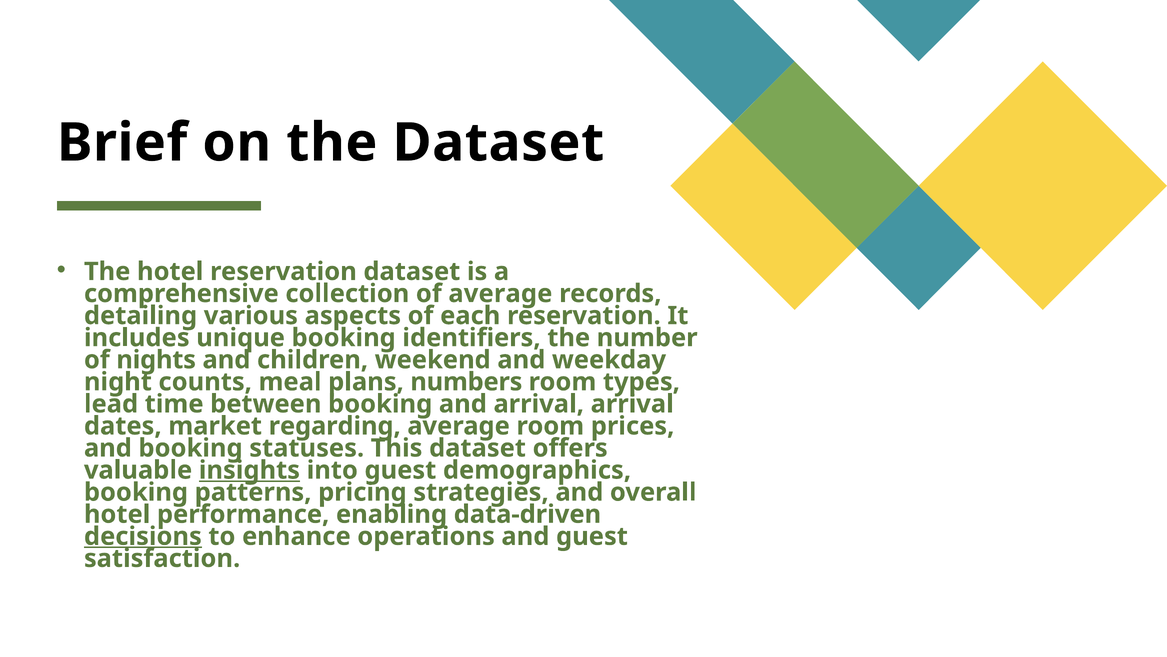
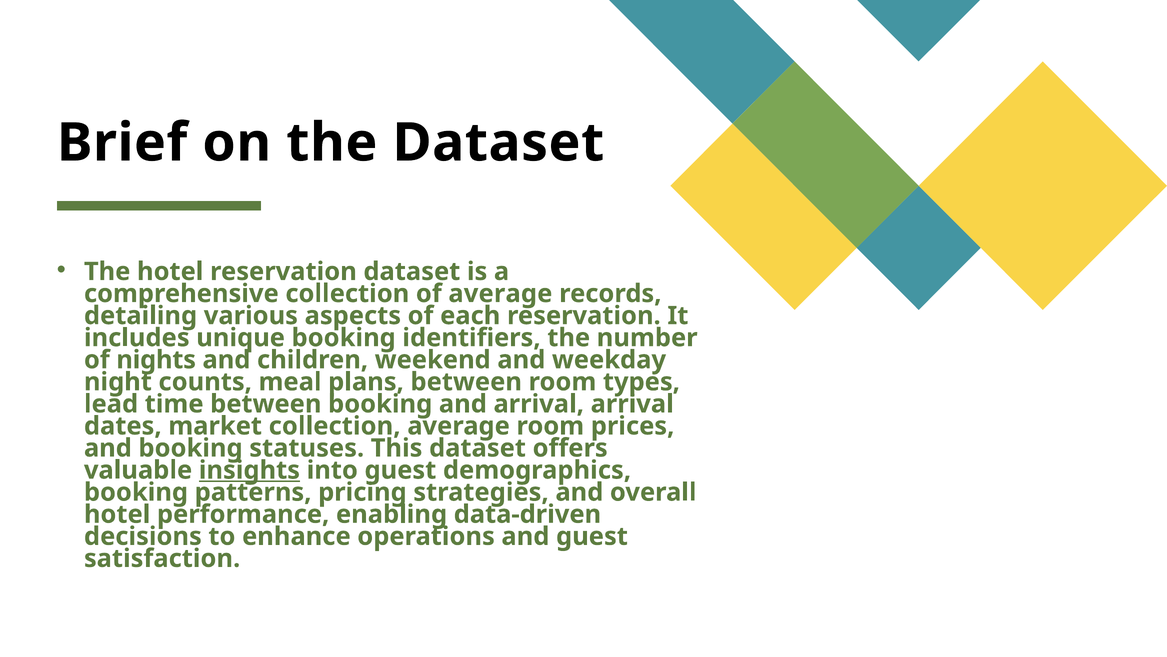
plans numbers: numbers -> between
market regarding: regarding -> collection
decisions underline: present -> none
